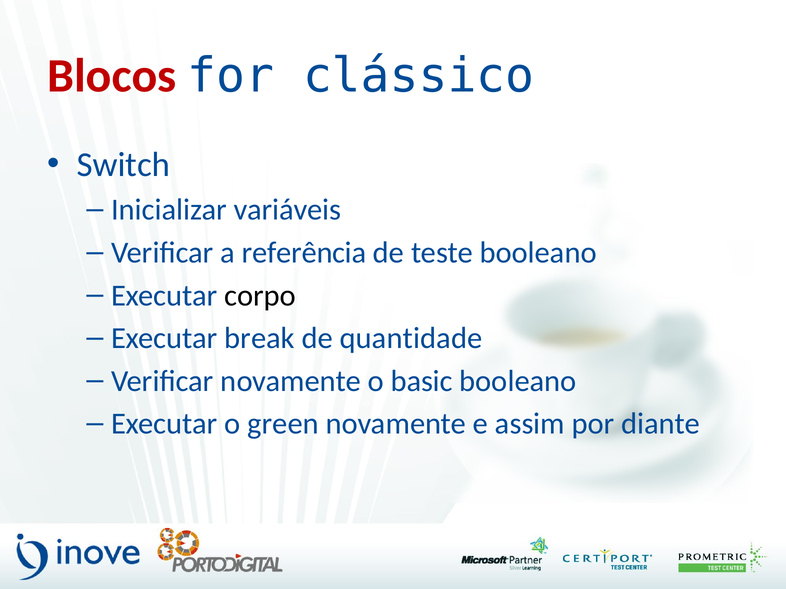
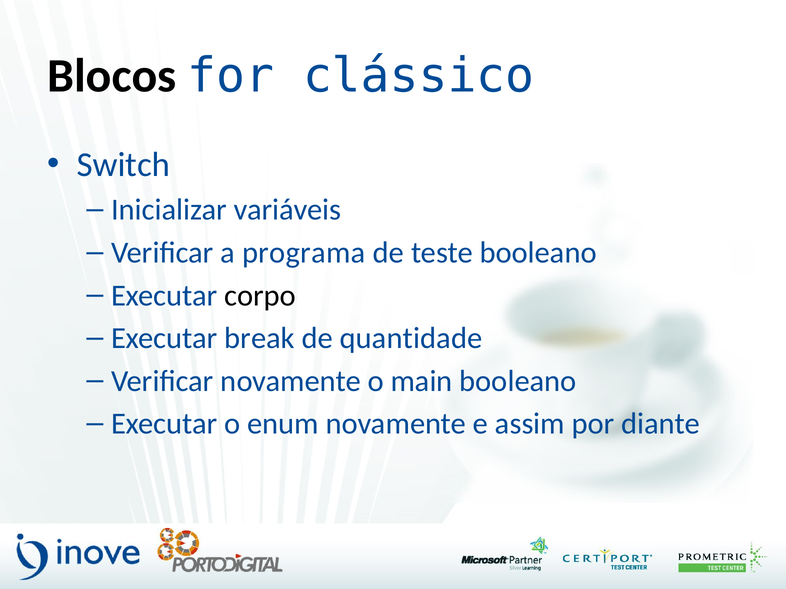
Blocos colour: red -> black
referência: referência -> programa
basic: basic -> main
green: green -> enum
